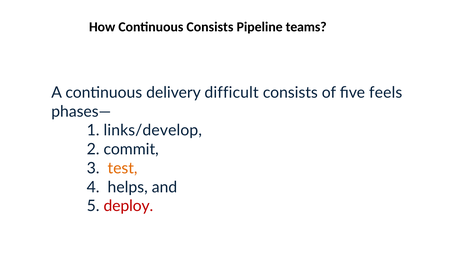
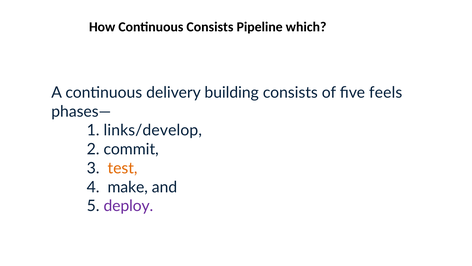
teams: teams -> which
difficult: difficult -> building
helps: helps -> make
deploy colour: red -> purple
